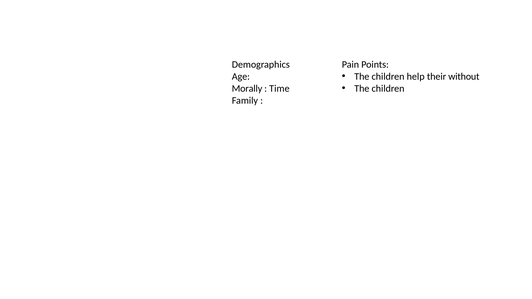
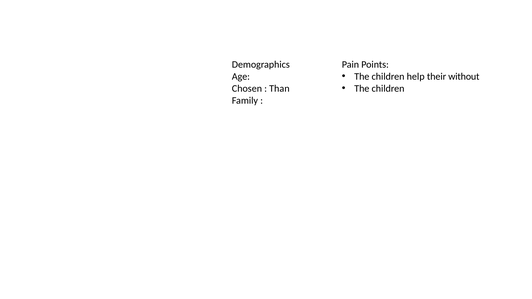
Morally: Morally -> Chosen
Time: Time -> Than
